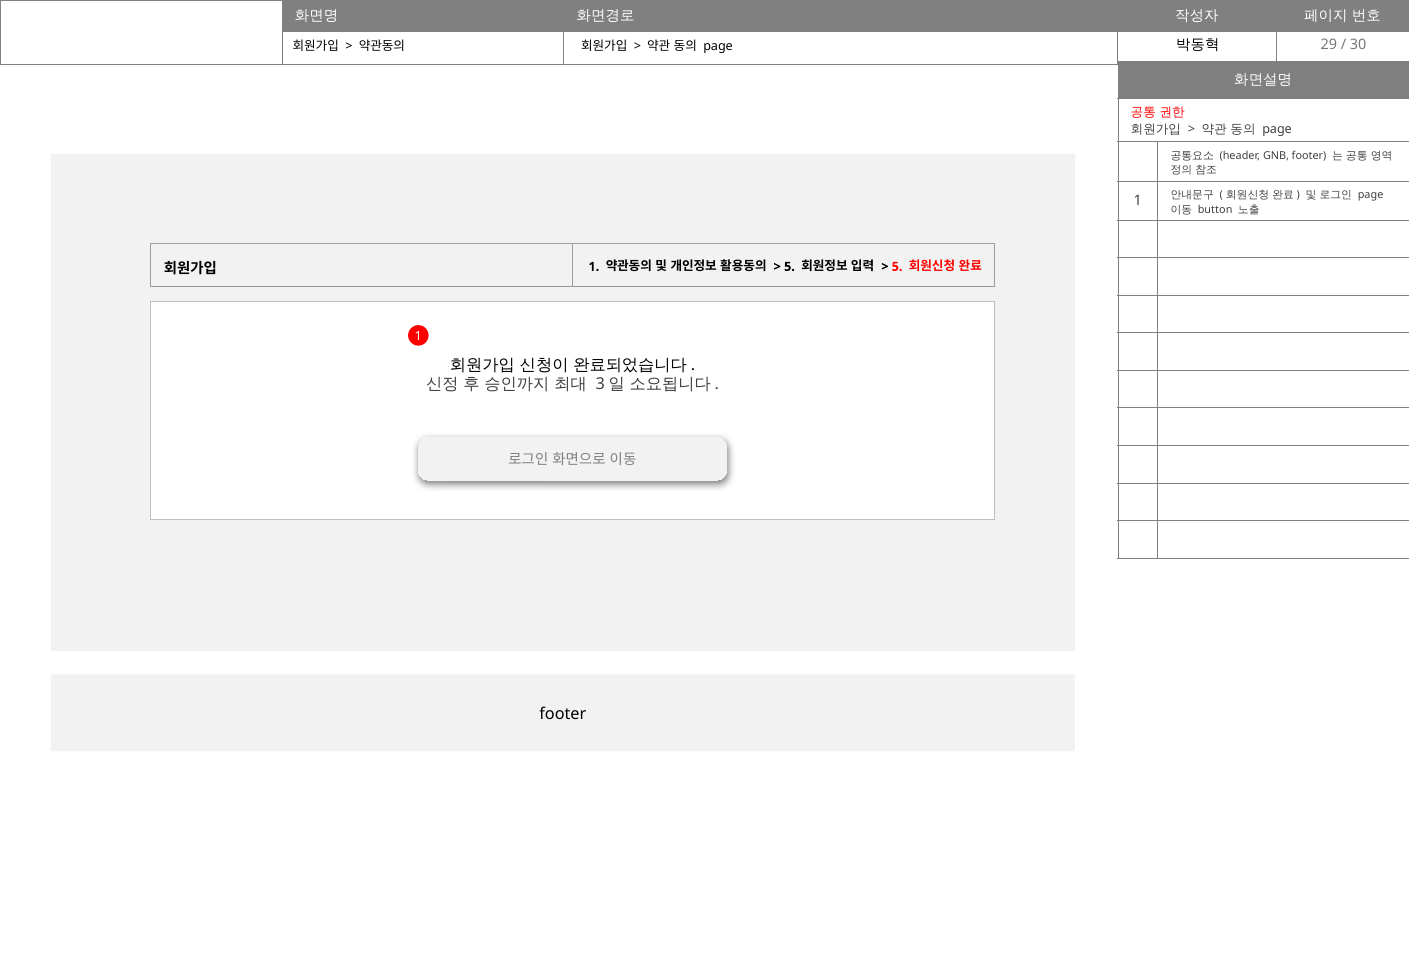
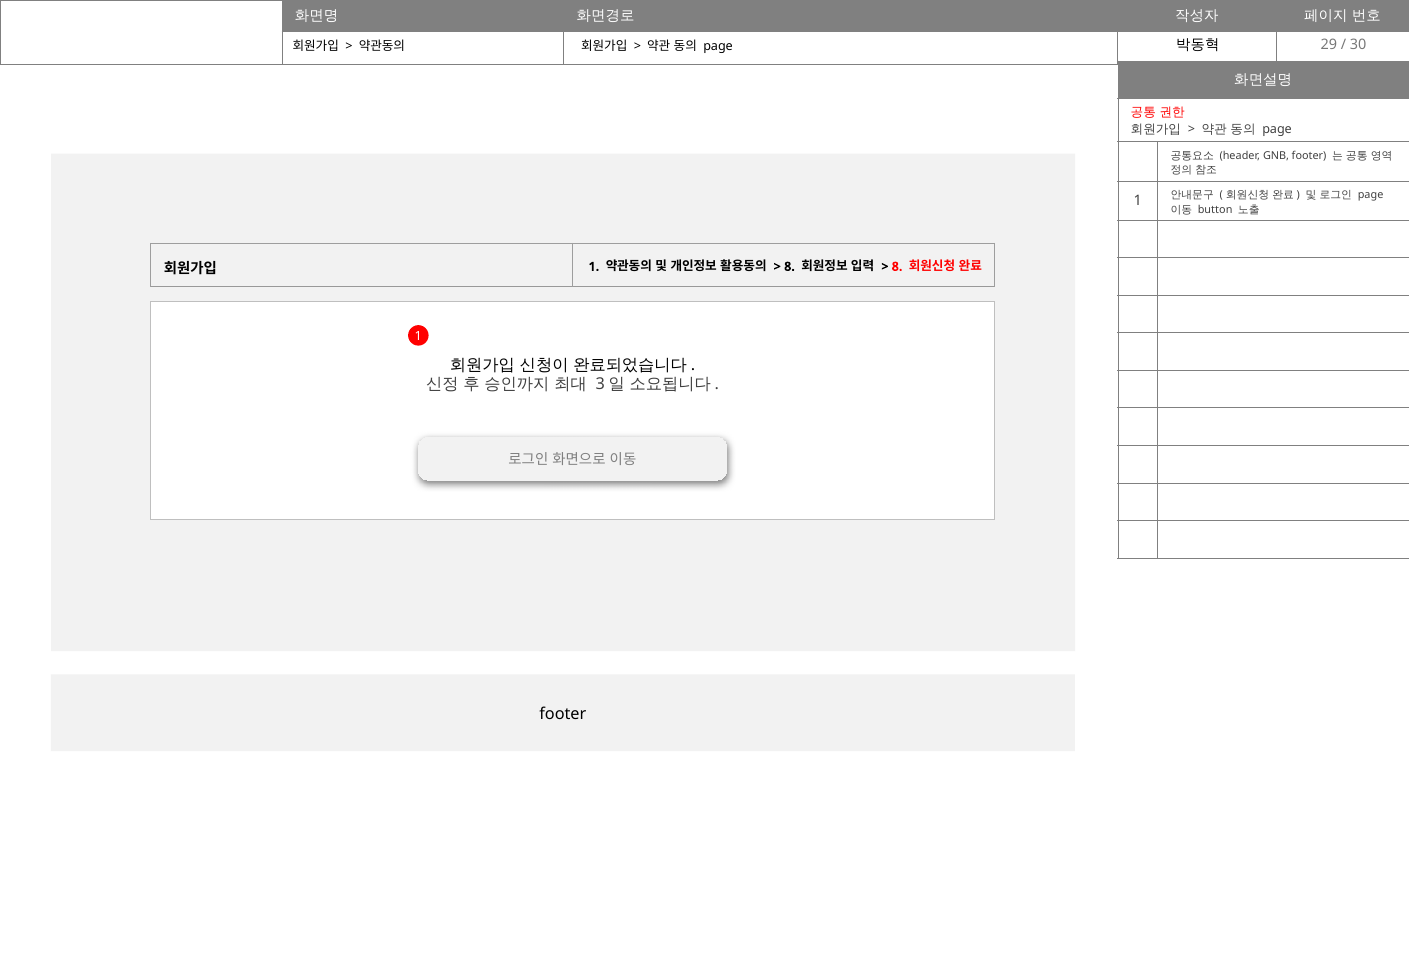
5 at (789, 266): 5 -> 8
5 at (897, 266): 5 -> 8
